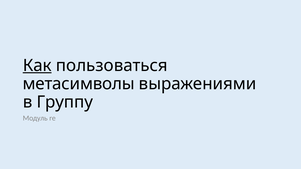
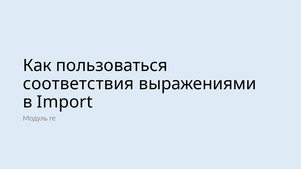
Как underline: present -> none
метасимволы: метасимволы -> соответствия
Группу: Группу -> Import
